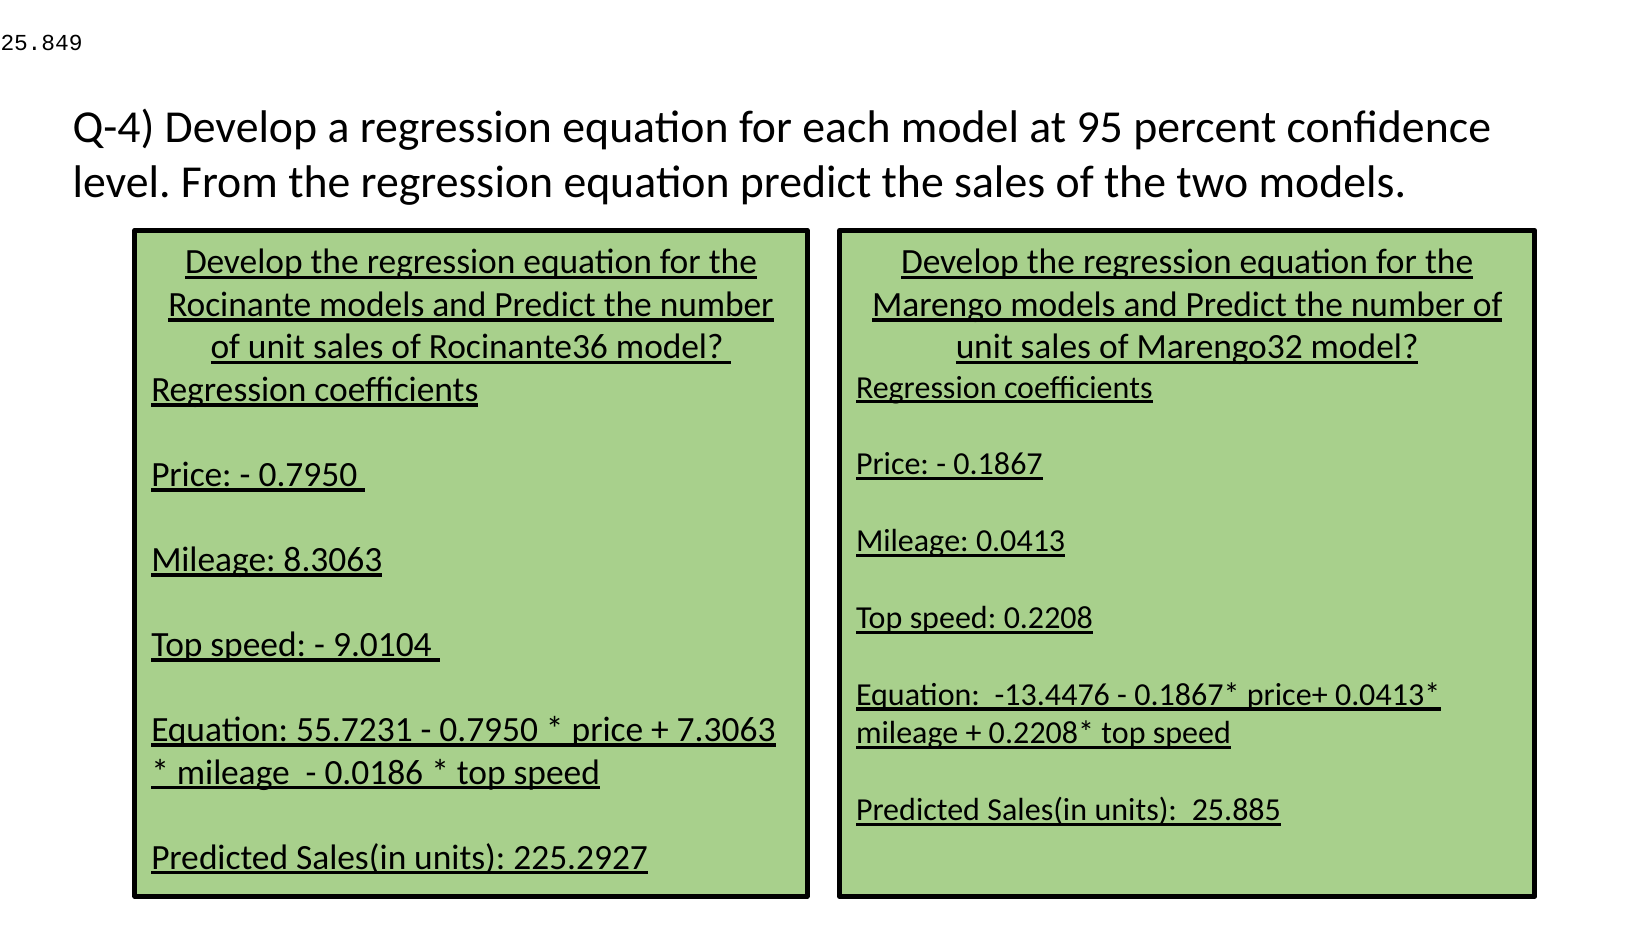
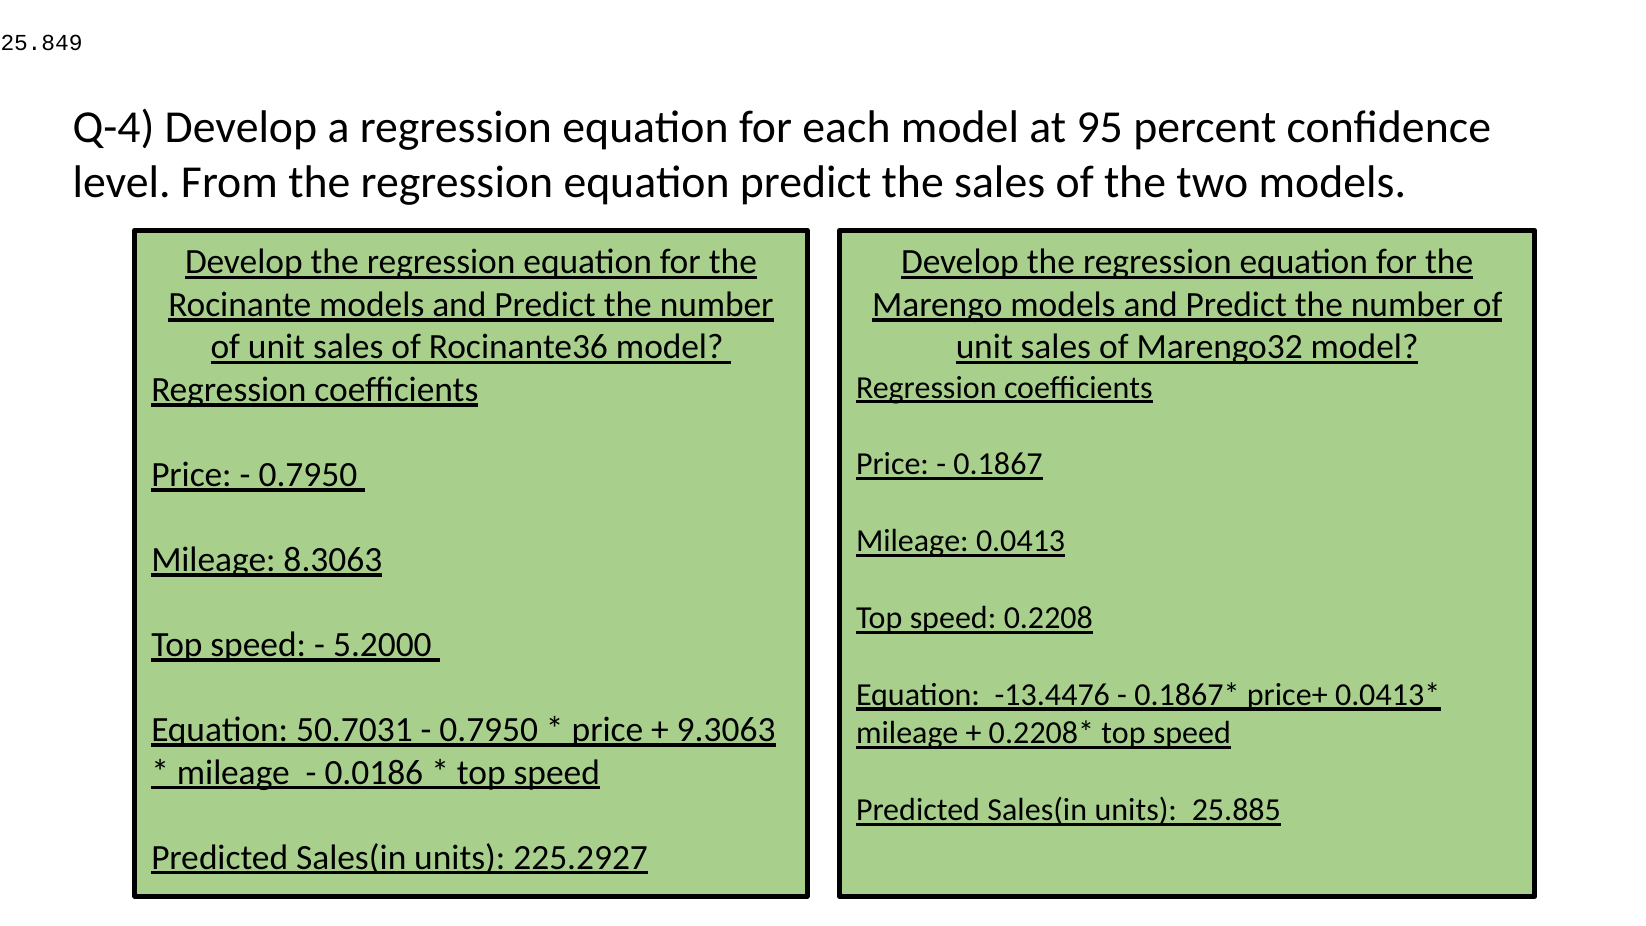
9.0104: 9.0104 -> 5.2000
55.7231: 55.7231 -> 50.7031
7.3063: 7.3063 -> 9.3063
